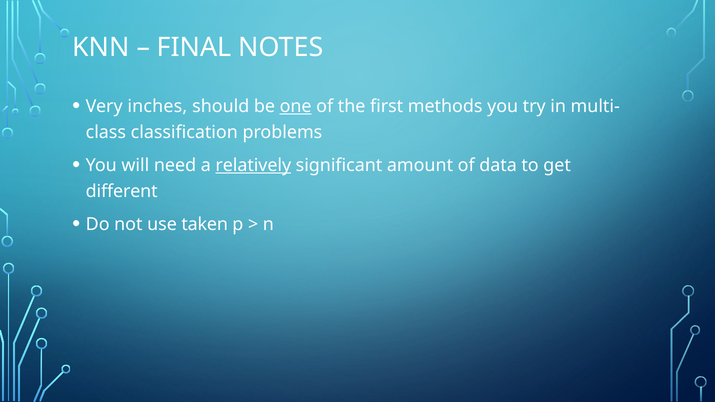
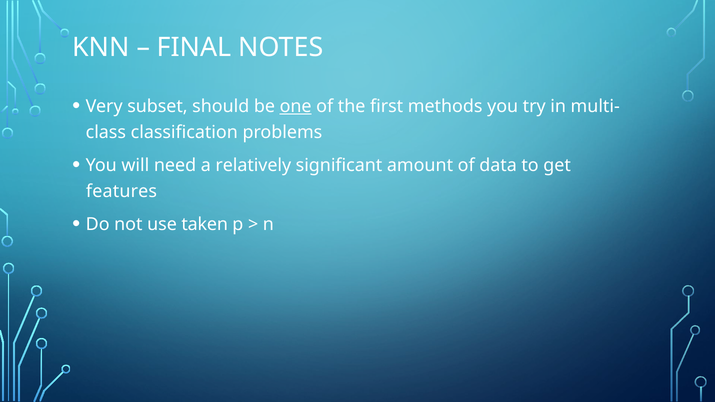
inches: inches -> subset
relatively underline: present -> none
different: different -> features
